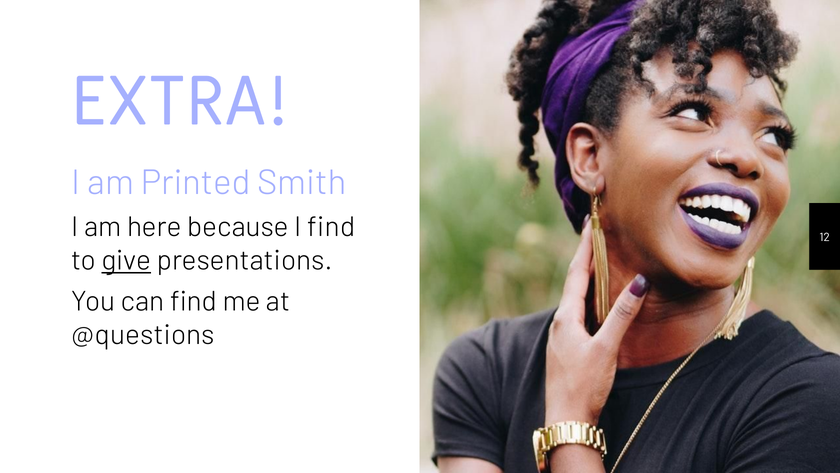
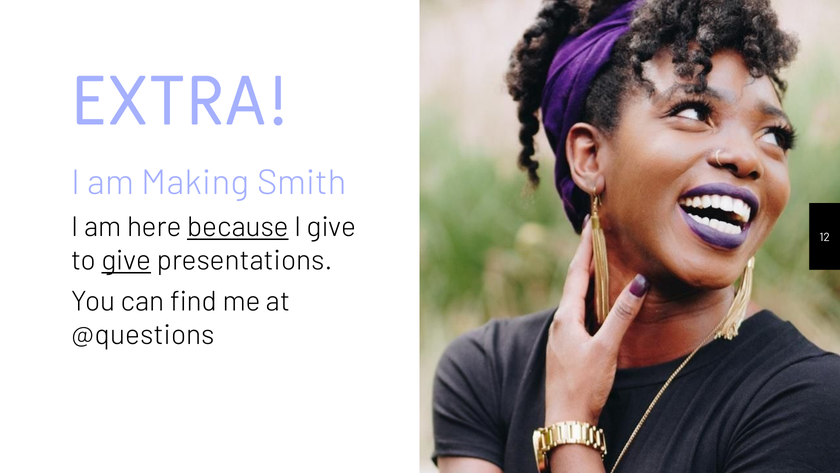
Printed: Printed -> Making
because underline: none -> present
I find: find -> give
